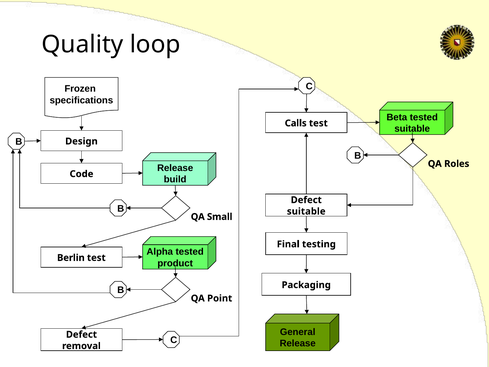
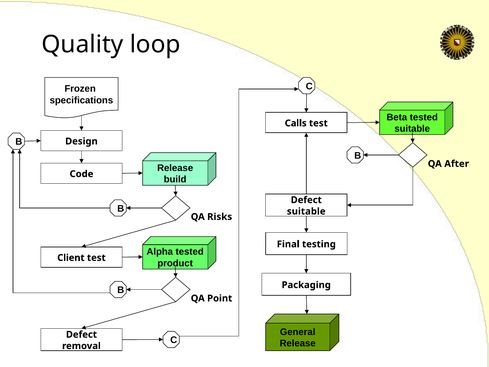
Roles: Roles -> After
Small: Small -> Risks
Berlin: Berlin -> Client
